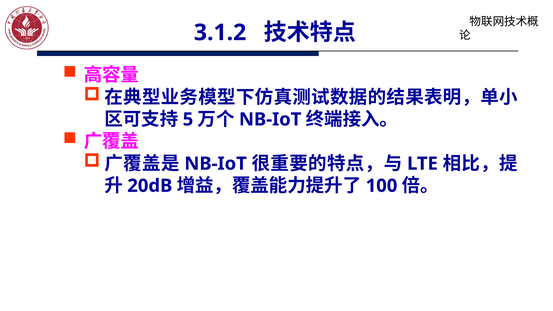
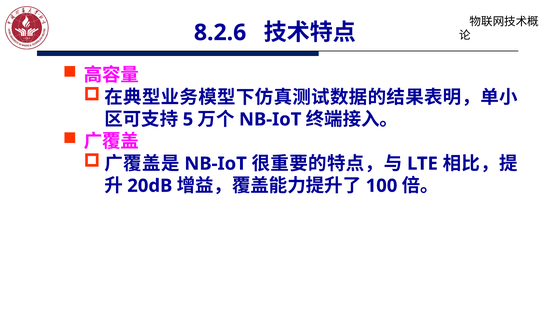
3.1.2: 3.1.2 -> 8.2.6
